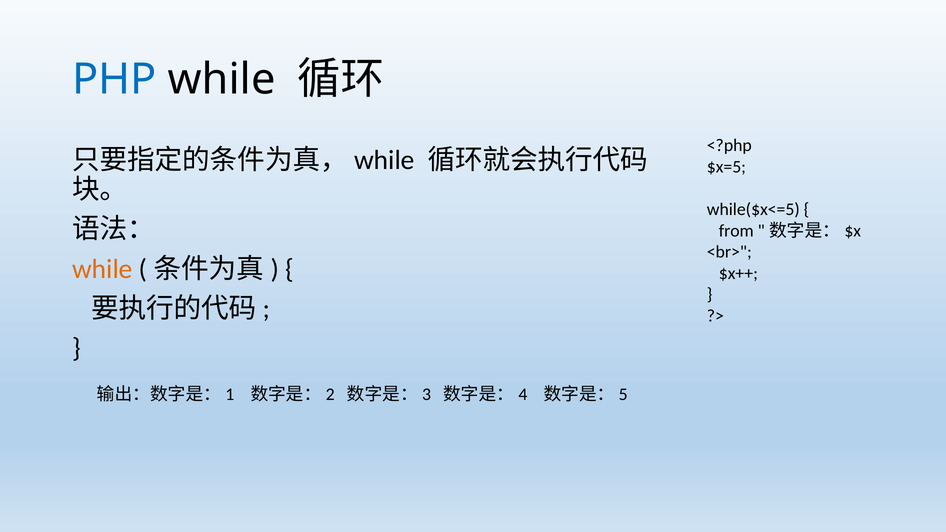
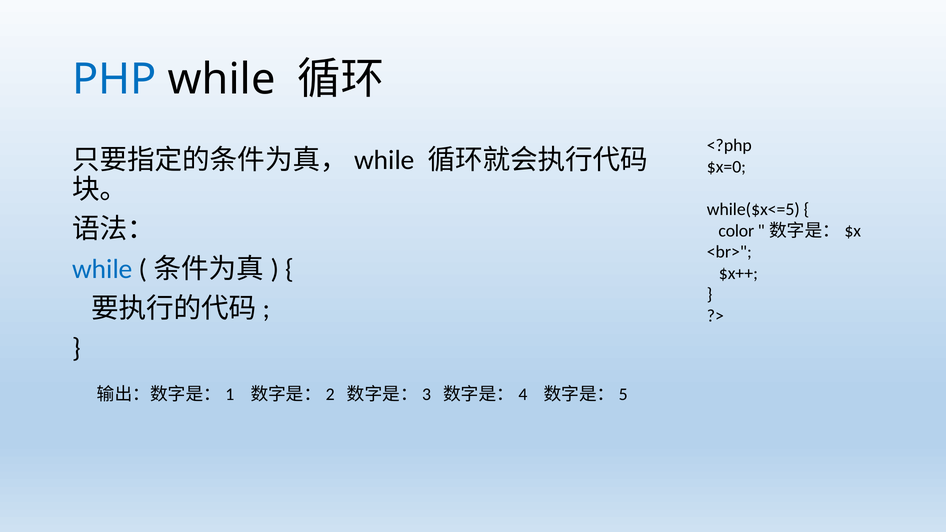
$x=5: $x=5 -> $x=0
from: from -> color
while at (102, 269) colour: orange -> blue
